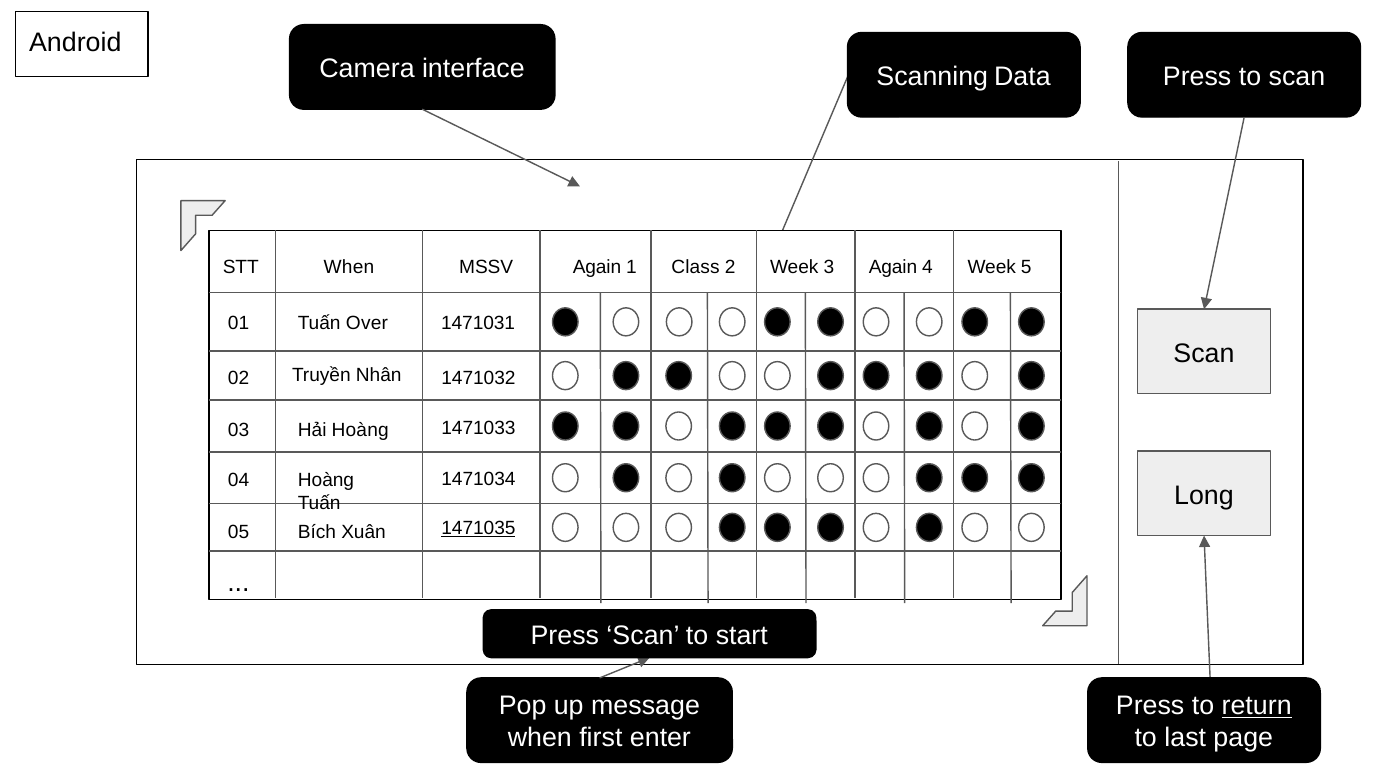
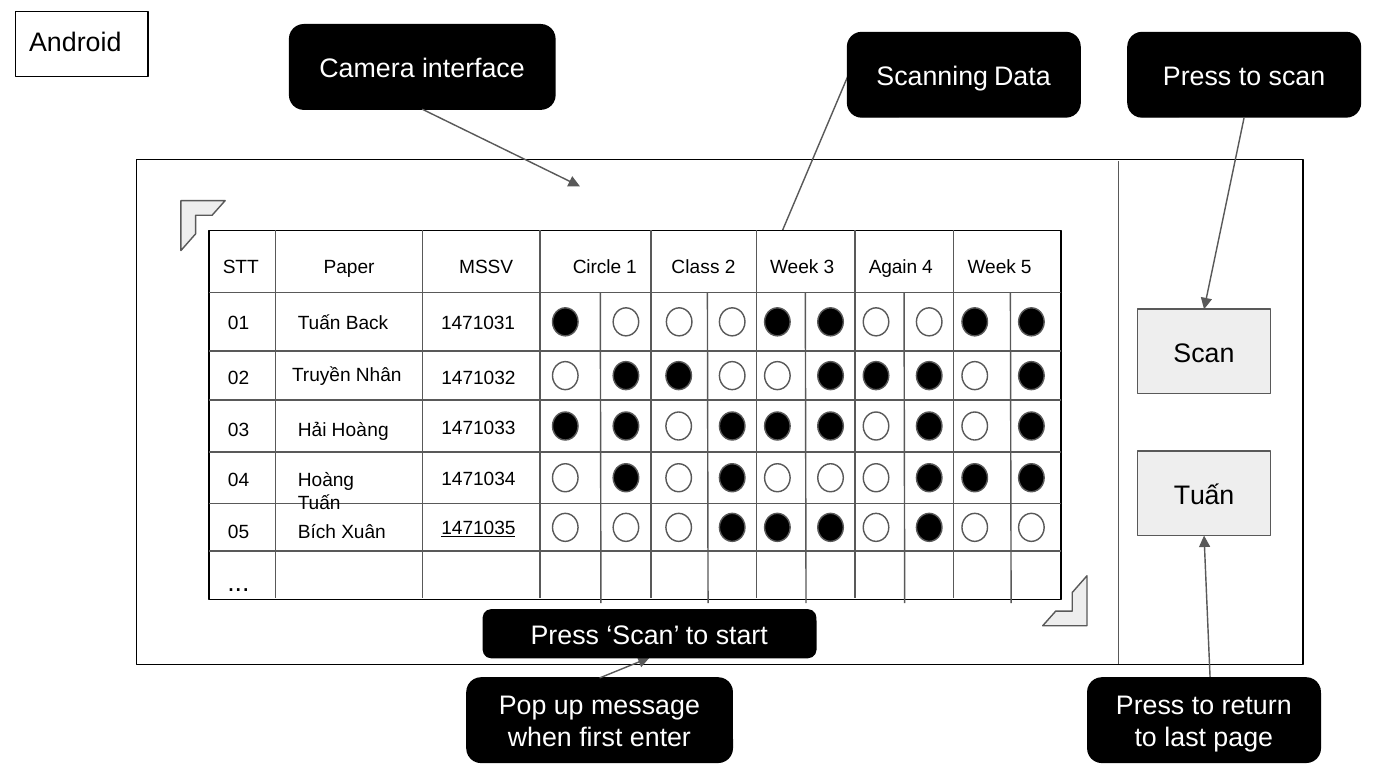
STT When: When -> Paper
MSSV Again: Again -> Circle
Over: Over -> Back
Long at (1204, 496): Long -> Tuấn
return underline: present -> none
